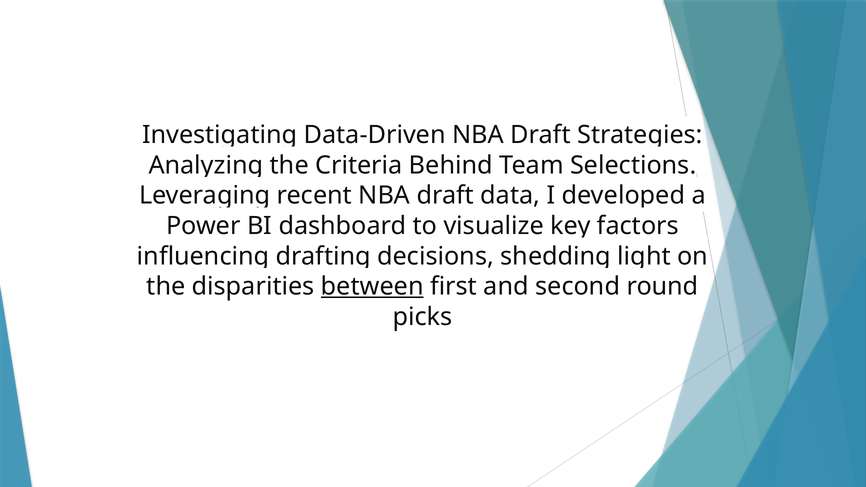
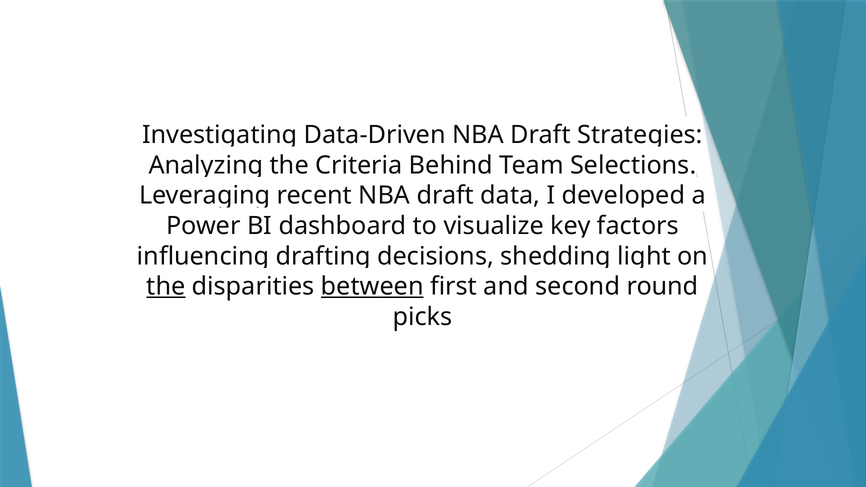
the at (166, 287) underline: none -> present
